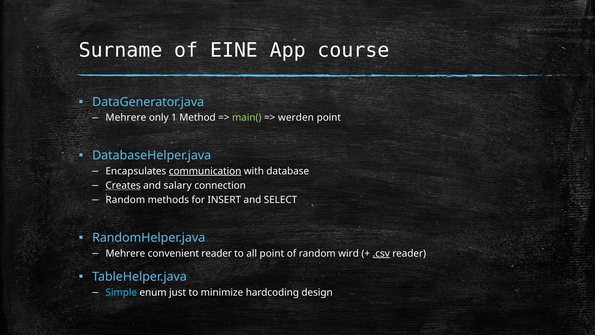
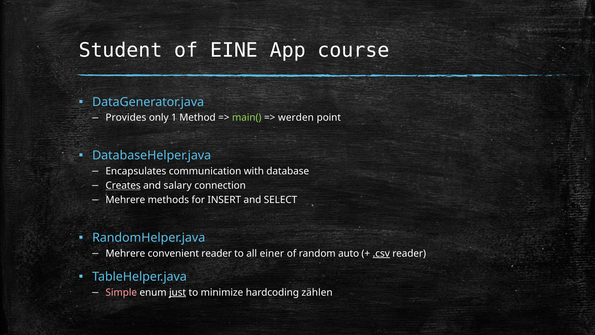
Surname: Surname -> Student
Mehrere at (126, 118): Mehrere -> Provides
communication underline: present -> none
Random at (125, 200): Random -> Mehrere
all point: point -> einer
wird: wird -> auto
Simple colour: light blue -> pink
just underline: none -> present
design: design -> zählen
